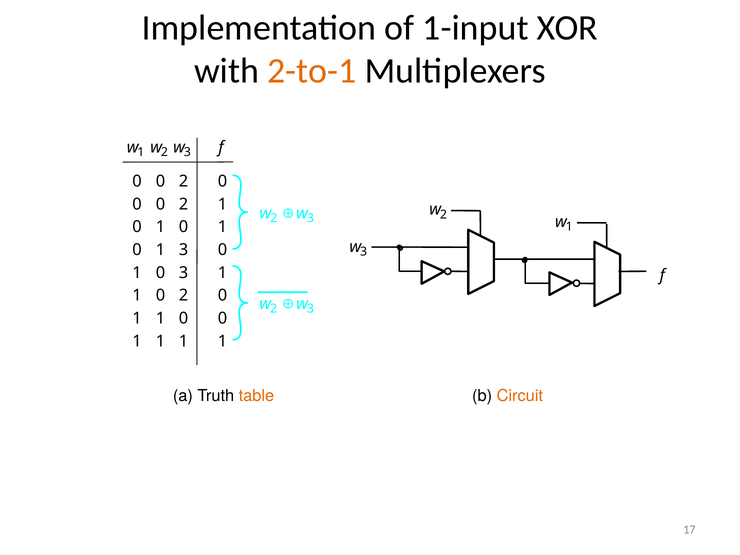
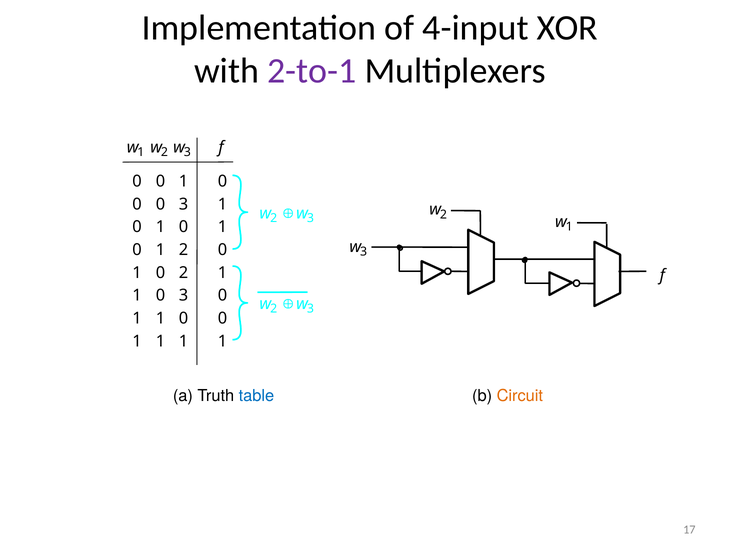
1-input: 1-input -> 4-input
2-to-1 colour: orange -> purple
2 at (183, 181): 2 -> 1
2 at (183, 204): 2 -> 3
1 3: 3 -> 2
0 3: 3 -> 2
2 at (183, 295): 2 -> 3
table colour: orange -> blue
